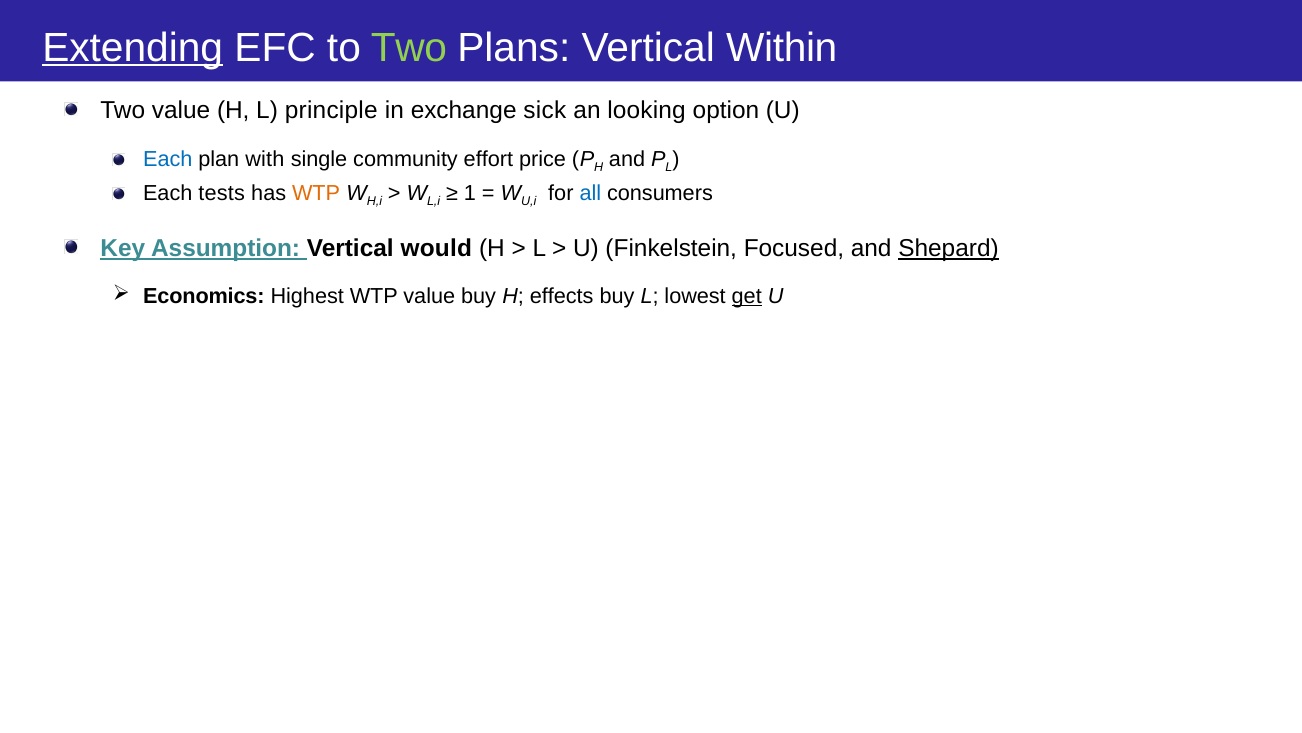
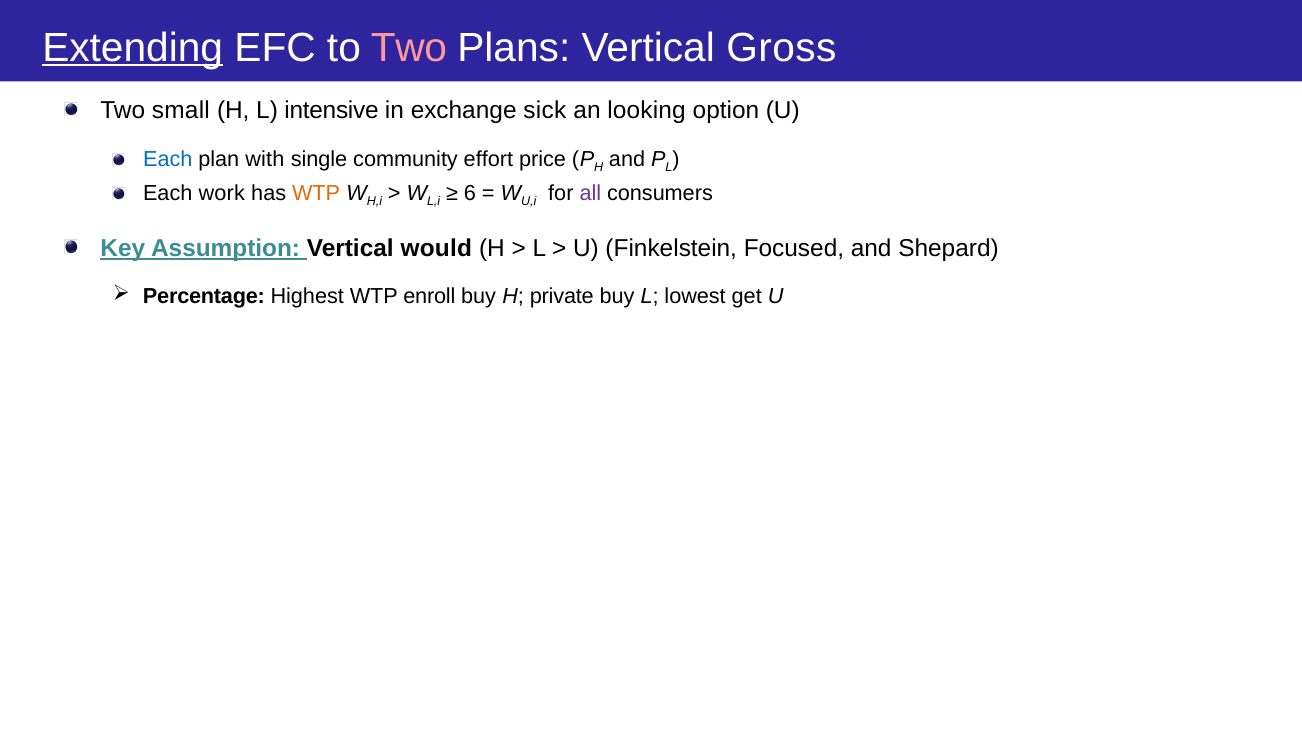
Two at (409, 48) colour: light green -> pink
Within: Within -> Gross
Two value: value -> small
principle: principle -> intensive
tests: tests -> work
1: 1 -> 6
all colour: blue -> purple
Shepard underline: present -> none
Economics: Economics -> Percentage
WTP value: value -> enroll
effects: effects -> private
get underline: present -> none
